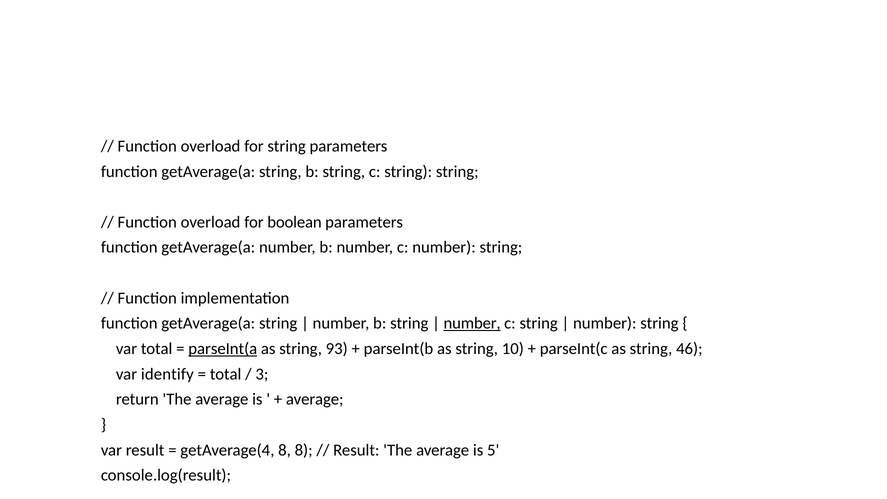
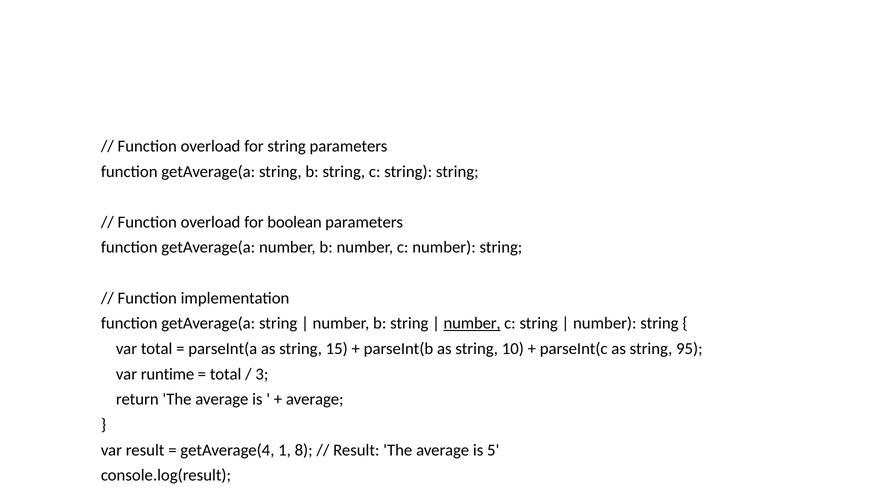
parseInt(a underline: present -> none
93: 93 -> 15
46: 46 -> 95
identify: identify -> runtime
getAverage(4 8: 8 -> 1
